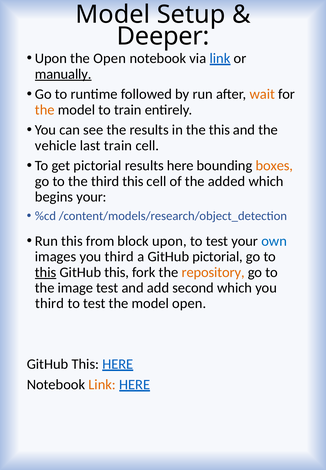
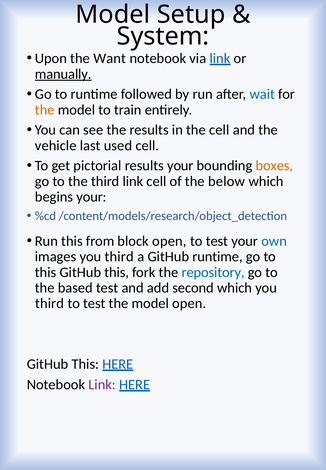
Deeper: Deeper -> System
the Open: Open -> Want
wait colour: orange -> blue
the this: this -> cell
last train: train -> used
results here: here -> your
third this: this -> link
added: added -> below
block upon: upon -> open
GitHub pictorial: pictorial -> runtime
this at (46, 273) underline: present -> none
repository colour: orange -> blue
image: image -> based
Link at (102, 385) colour: orange -> purple
